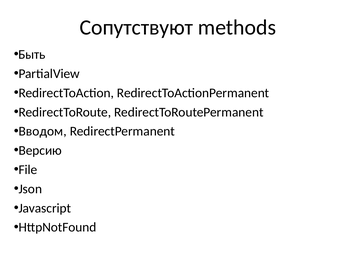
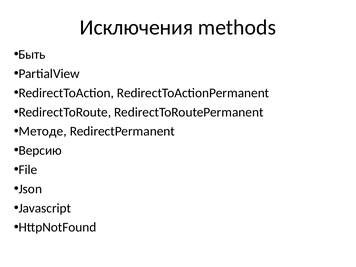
Сопутствуют: Сопутствуют -> Исключения
Вводом: Вводом -> Методе
